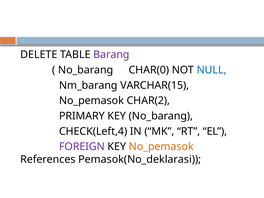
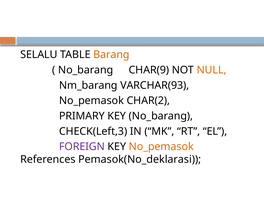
DELETE: DELETE -> SELALU
Barang colour: purple -> orange
CHAR(0: CHAR(0 -> CHAR(9
NULL colour: blue -> orange
VARCHAR(15: VARCHAR(15 -> VARCHAR(93
CHECK(Left,4: CHECK(Left,4 -> CHECK(Left,3
